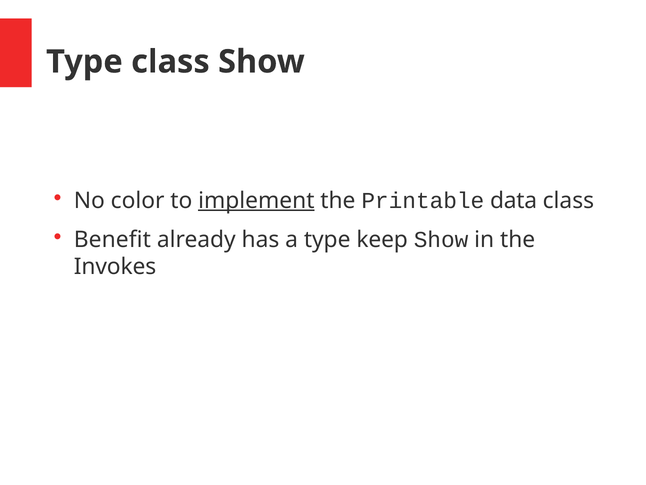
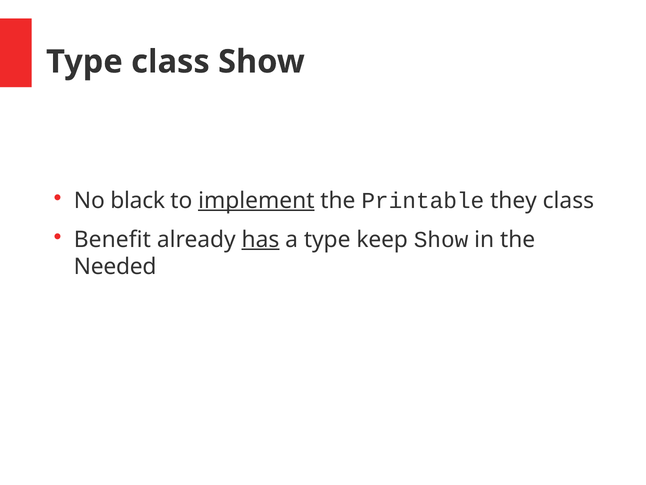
color: color -> black
data: data -> they
has underline: none -> present
Invokes: Invokes -> Needed
